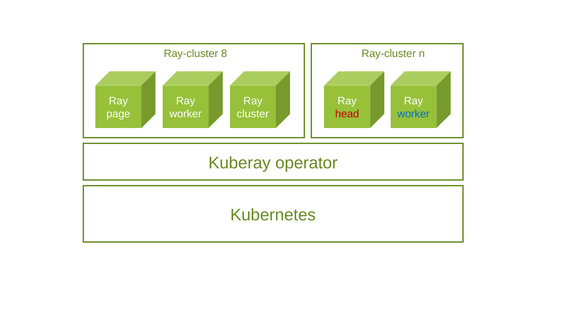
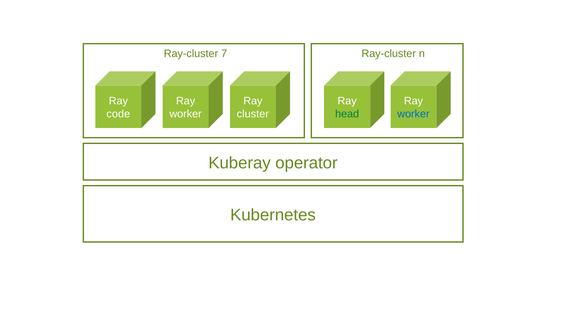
8: 8 -> 7
page: page -> code
head colour: red -> green
